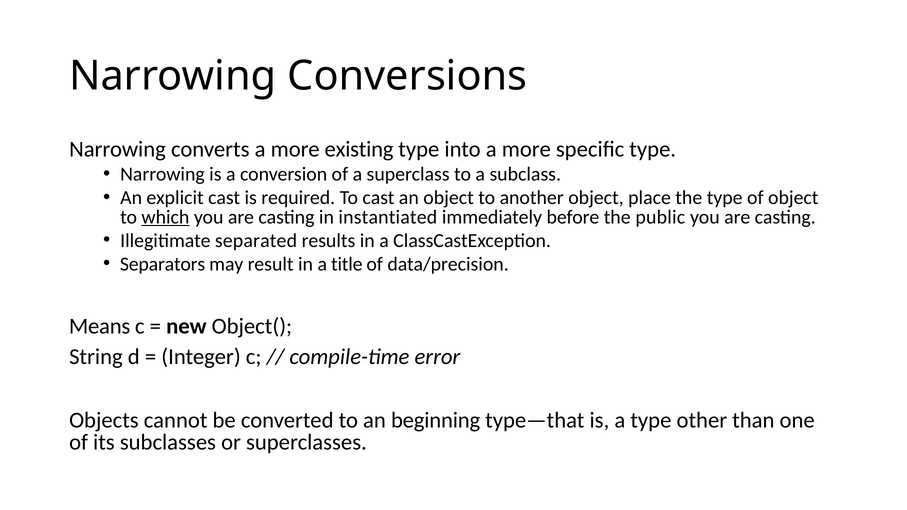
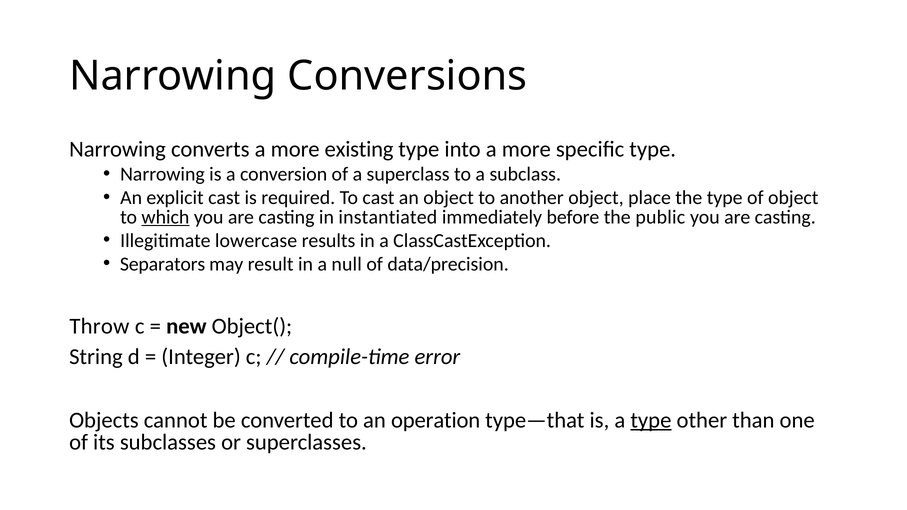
separated: separated -> lowercase
title: title -> null
Means: Means -> Throw
beginning: beginning -> operation
type at (651, 420) underline: none -> present
